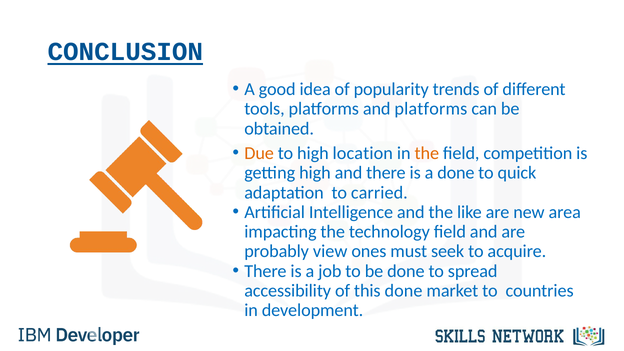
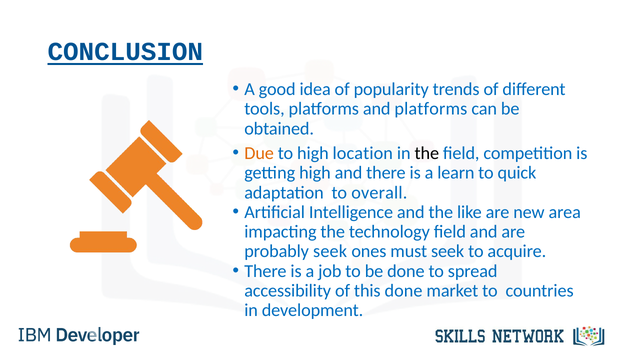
the at (427, 153) colour: orange -> black
a done: done -> learn
carried: carried -> overall
probably view: view -> seek
